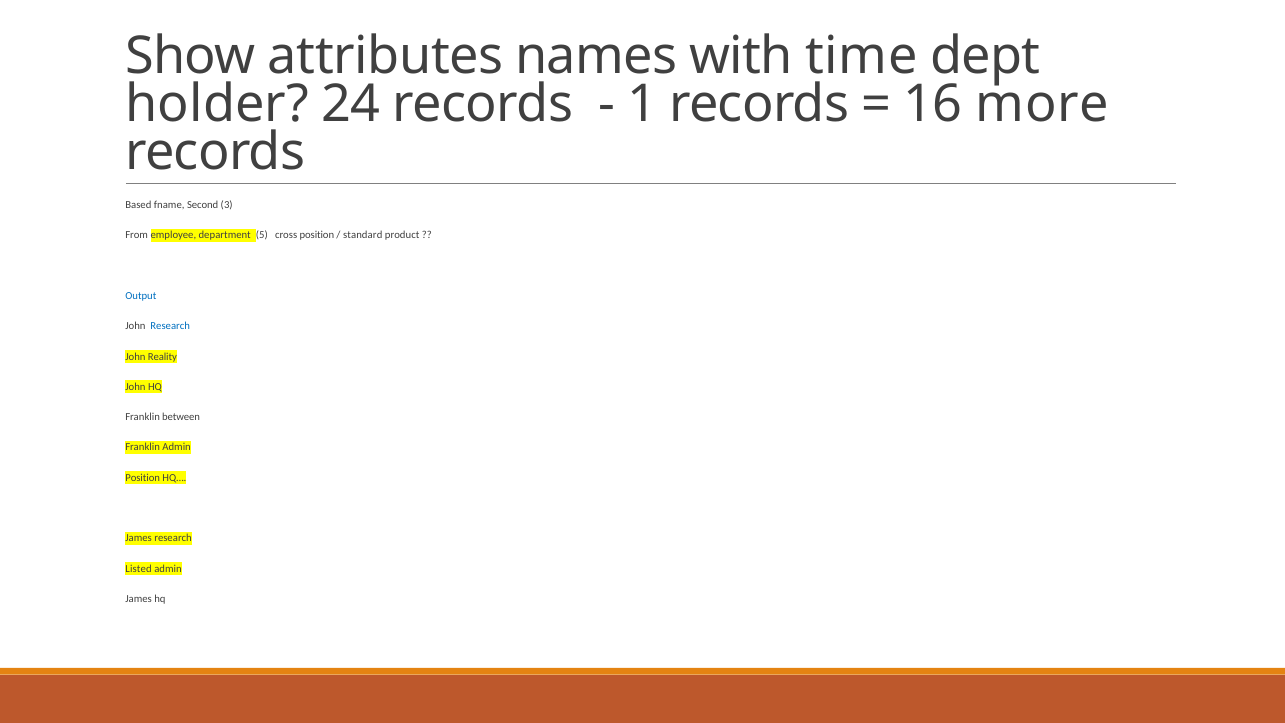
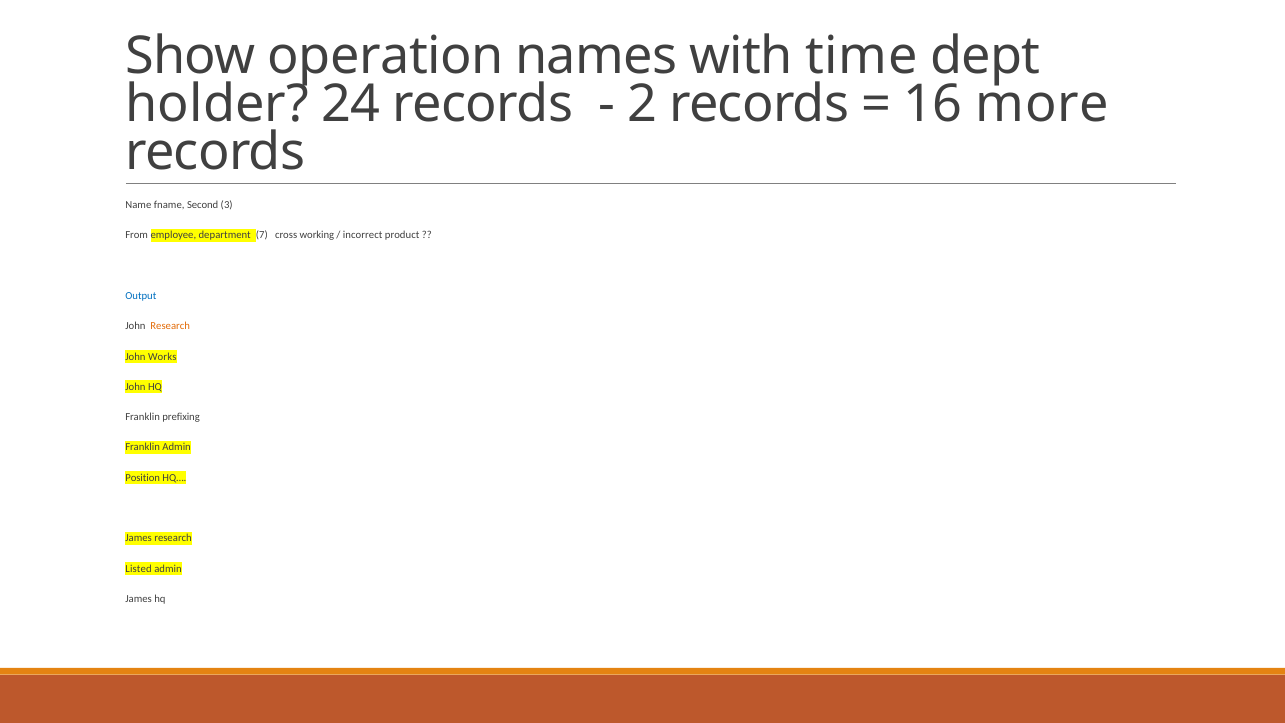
attributes: attributes -> operation
1: 1 -> 2
Based: Based -> Name
5: 5 -> 7
cross position: position -> working
standard: standard -> incorrect
Research at (170, 326) colour: blue -> orange
Reality: Reality -> Works
between: between -> prefixing
